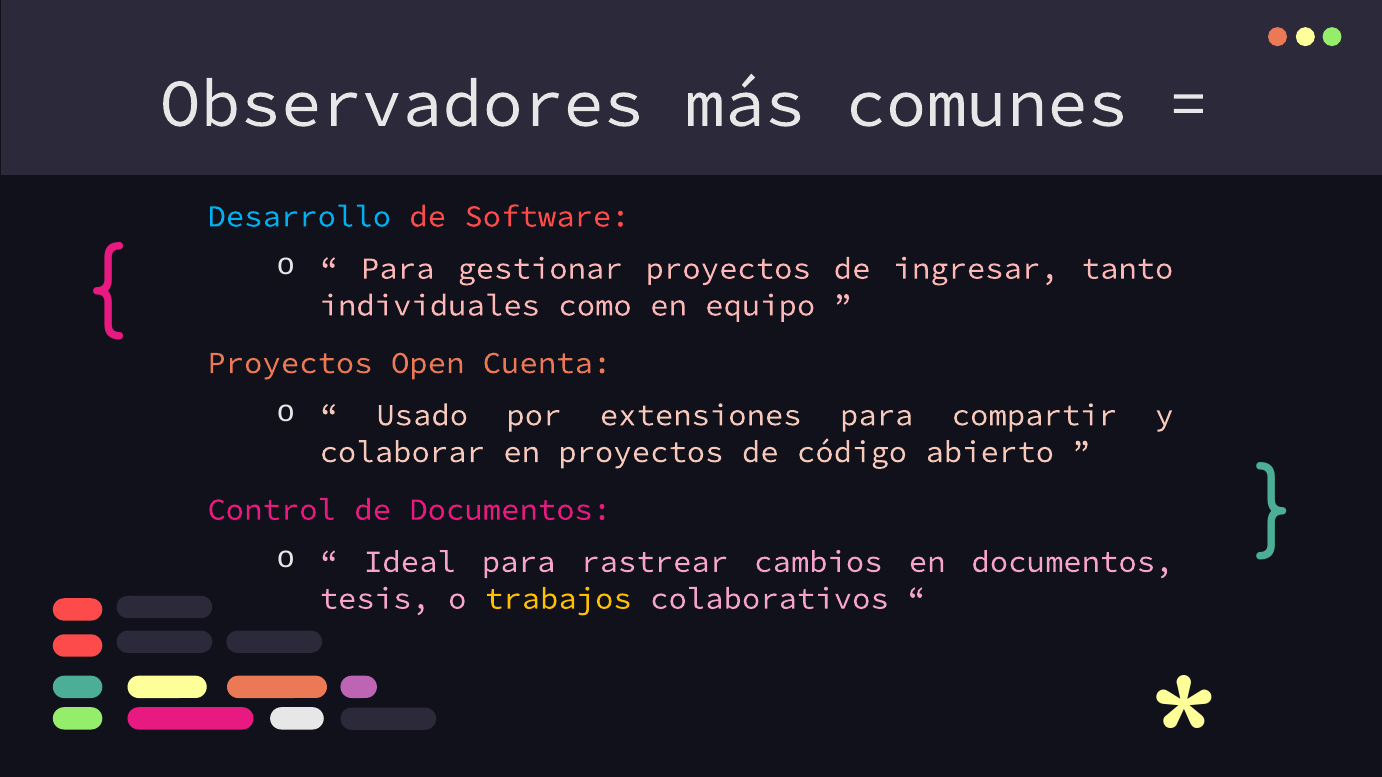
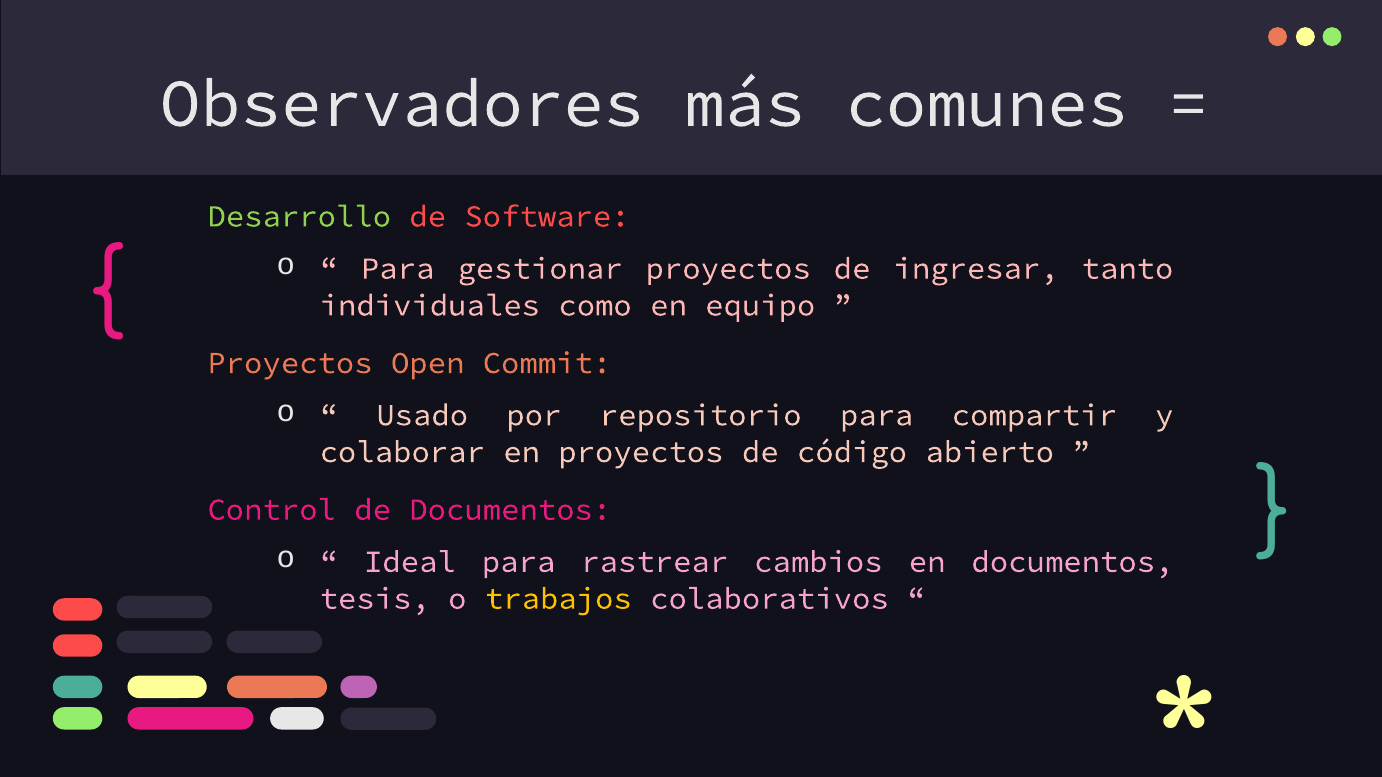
Desarrollo colour: light blue -> light green
Cuenta: Cuenta -> Commit
extensiones: extensiones -> repositorio
